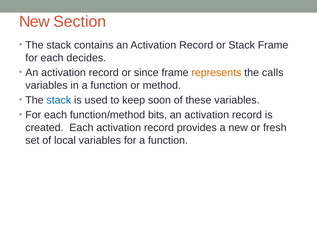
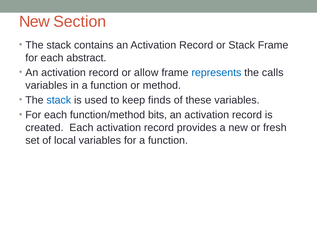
decides: decides -> abstract
since: since -> allow
represents colour: orange -> blue
soon: soon -> finds
